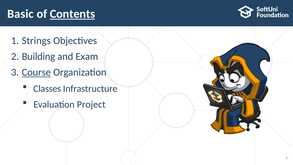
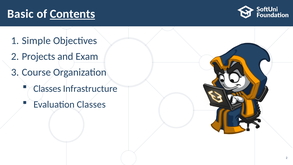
Strings: Strings -> Simple
Building: Building -> Projects
Course underline: present -> none
Evaluation Project: Project -> Classes
